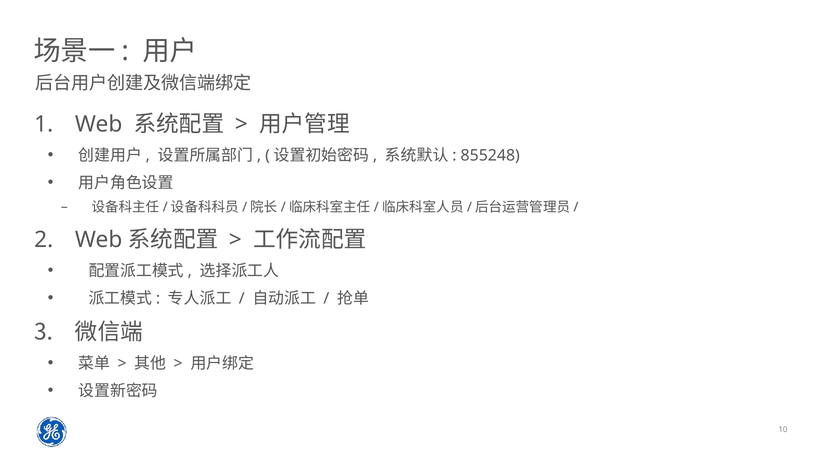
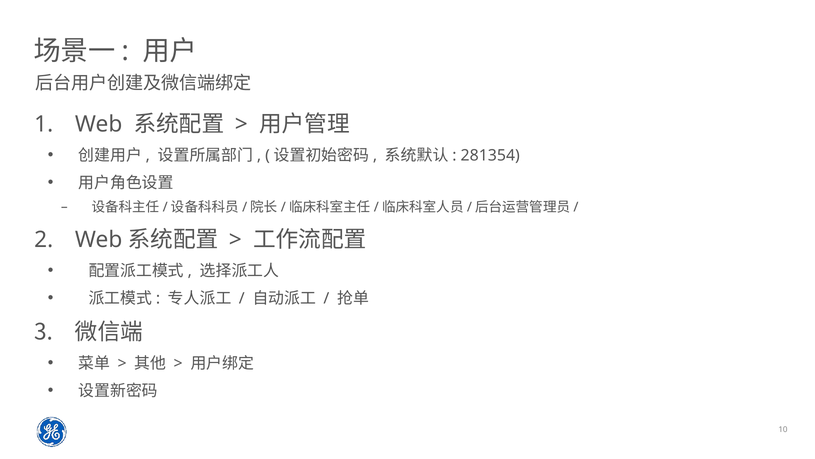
855248: 855248 -> 281354
